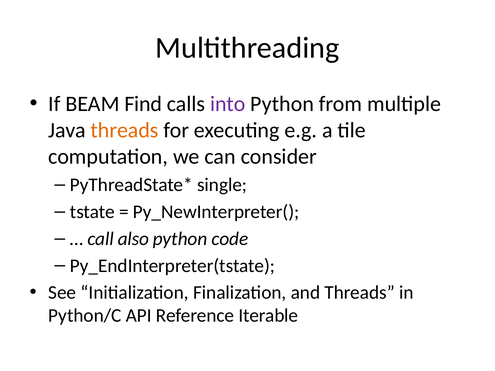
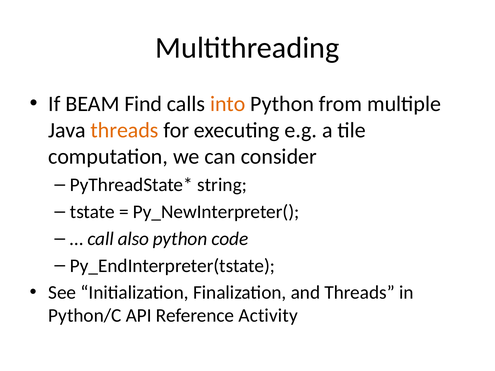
into colour: purple -> orange
single: single -> string
Iterable: Iterable -> Activity
